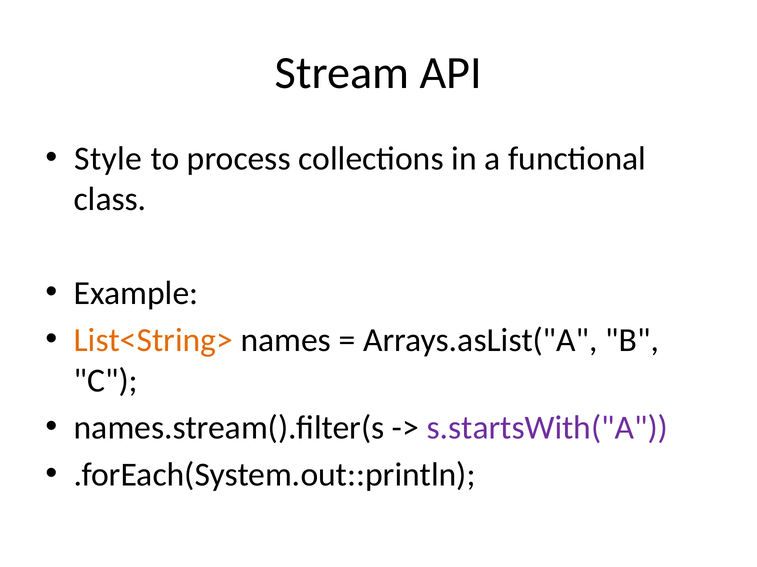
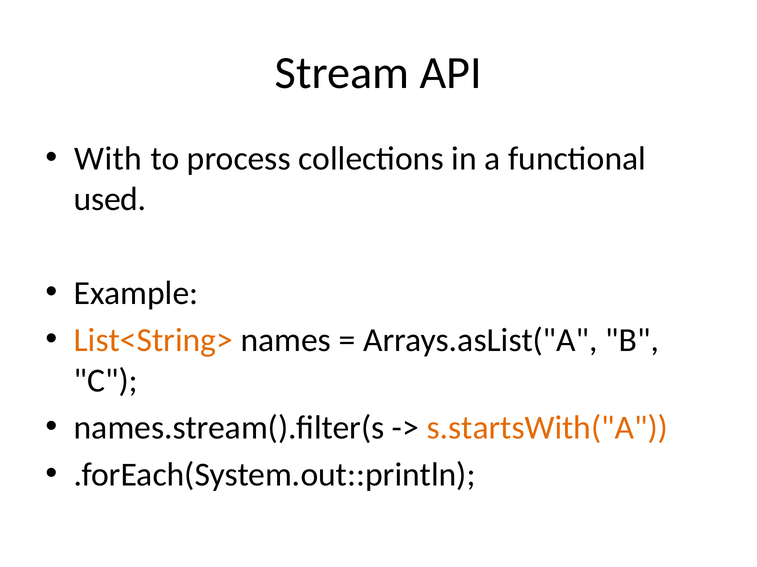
Style: Style -> With
class: class -> used
s.startsWith("A colour: purple -> orange
